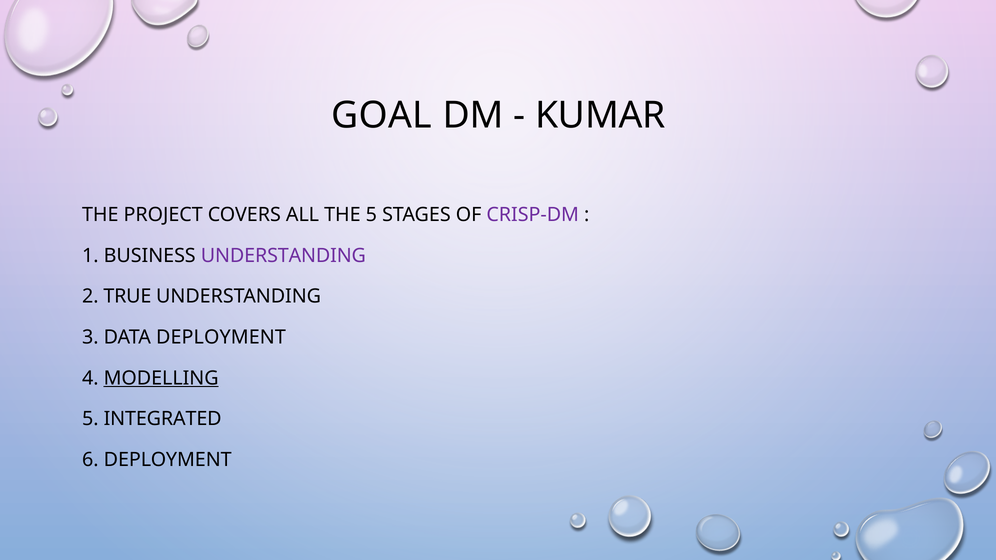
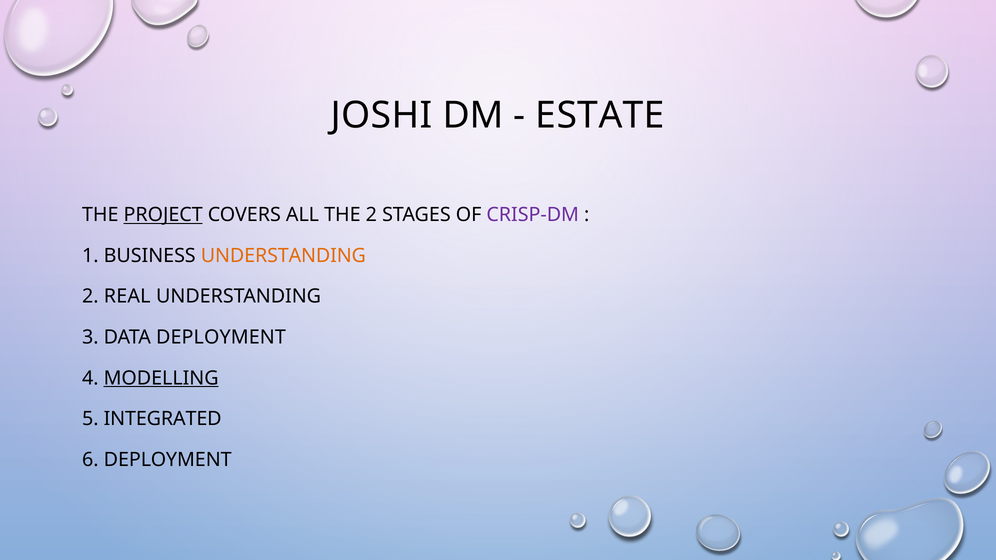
GOAL: GOAL -> JOSHI
KUMAR: KUMAR -> ESTATE
PROJECT underline: none -> present
THE 5: 5 -> 2
UNDERSTANDING at (283, 256) colour: purple -> orange
TRUE: TRUE -> REAL
